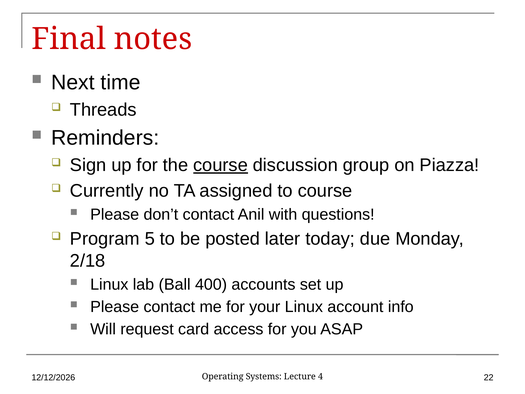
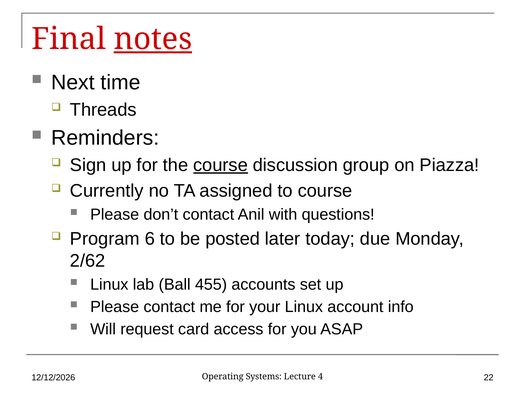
notes underline: none -> present
5: 5 -> 6
2/18: 2/18 -> 2/62
400: 400 -> 455
